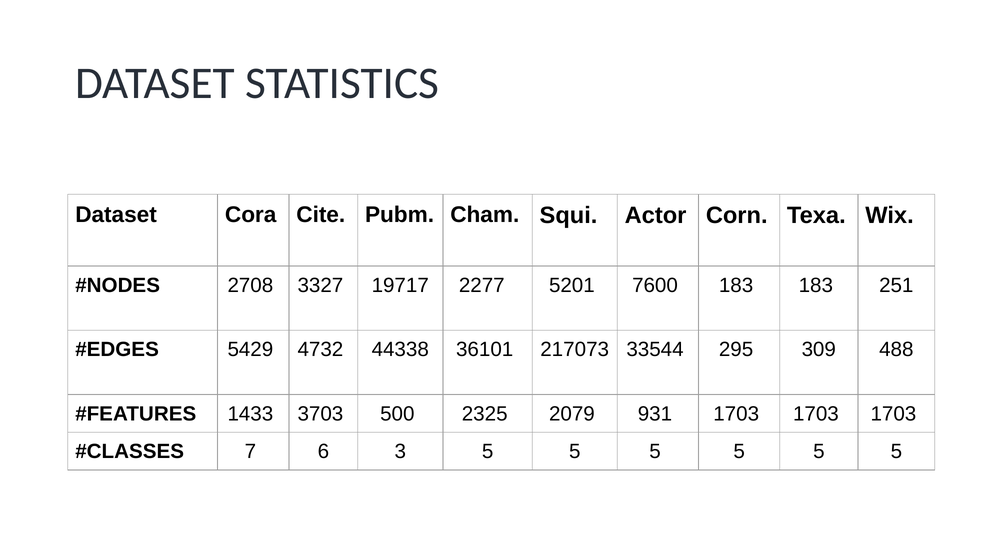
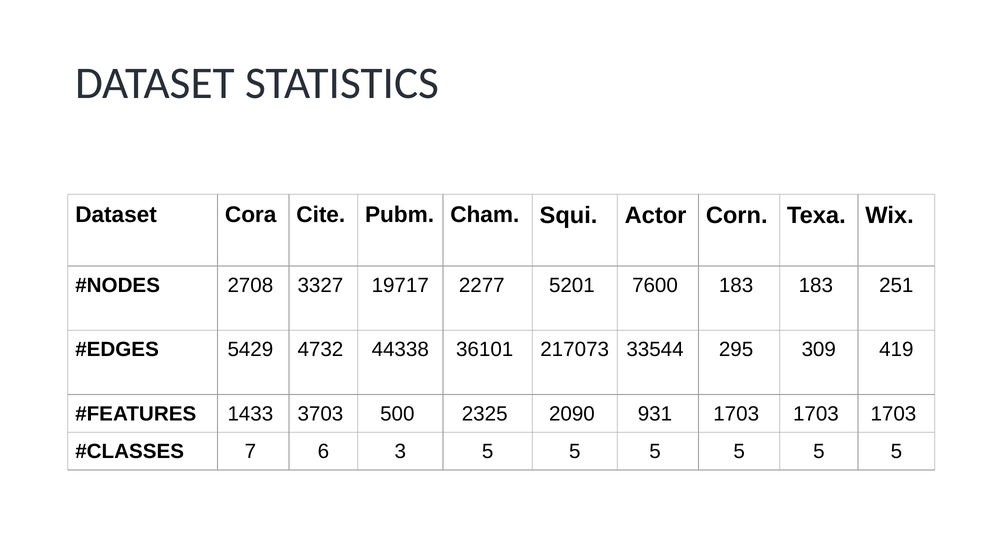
488: 488 -> 419
2079: 2079 -> 2090
